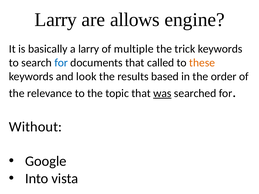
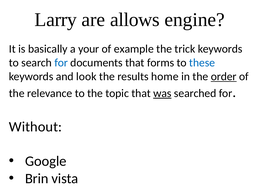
a larry: larry -> your
multiple: multiple -> example
called: called -> forms
these colour: orange -> blue
based: based -> home
order underline: none -> present
Into: Into -> Brin
